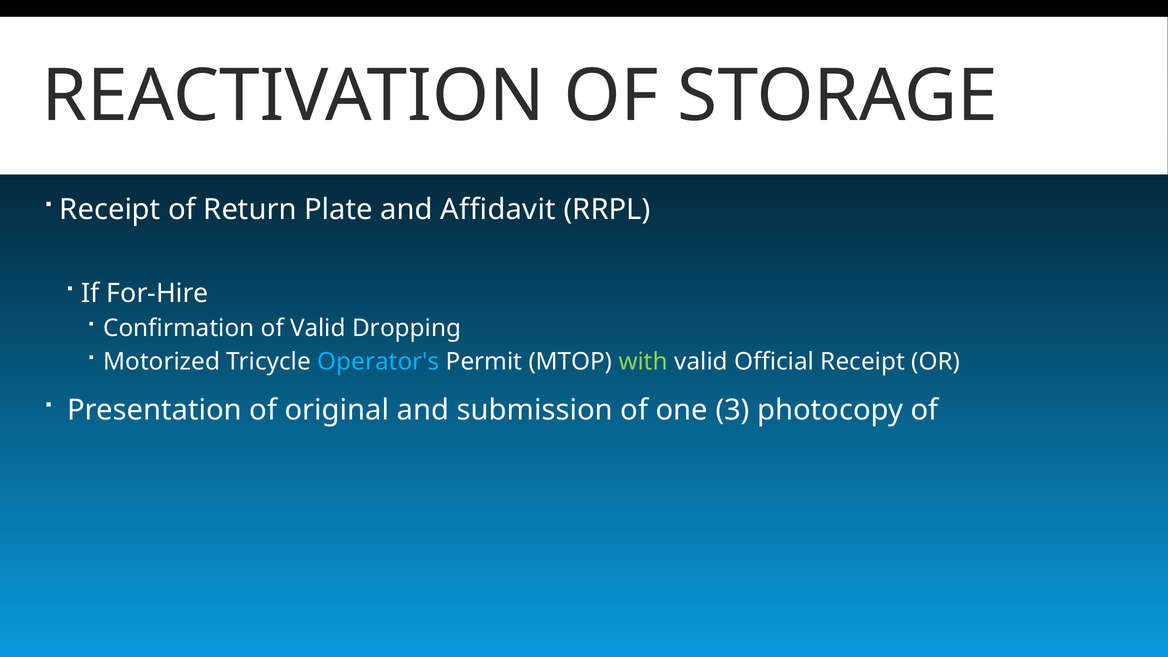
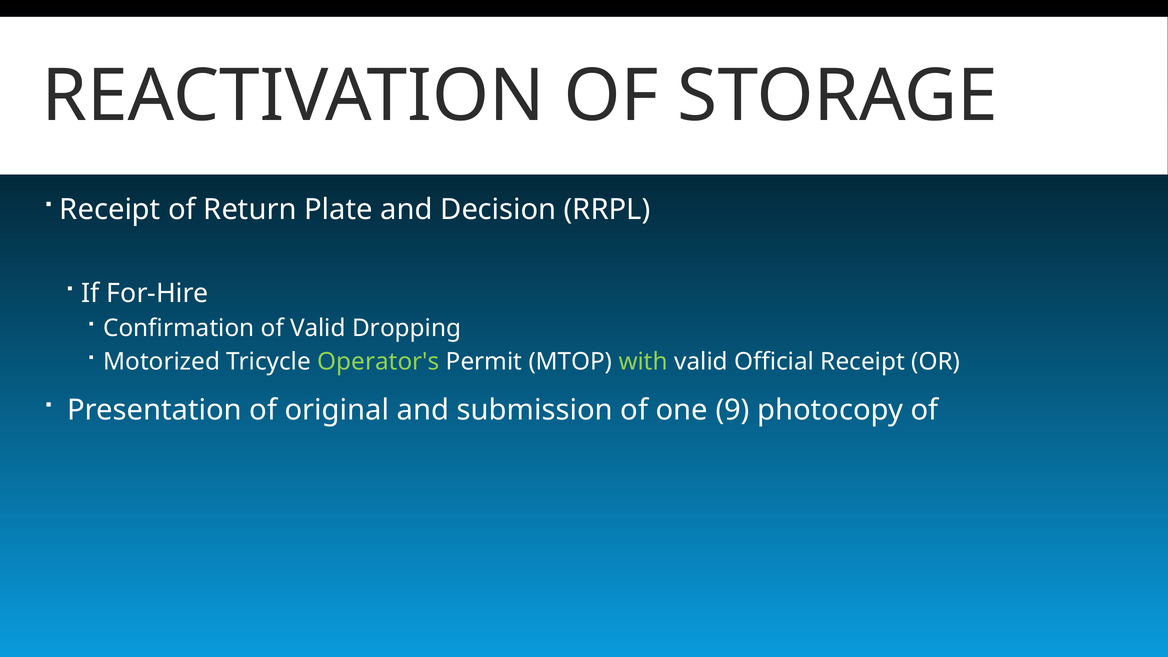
Affidavit: Affidavit -> Decision
Operator's colour: light blue -> light green
3: 3 -> 9
